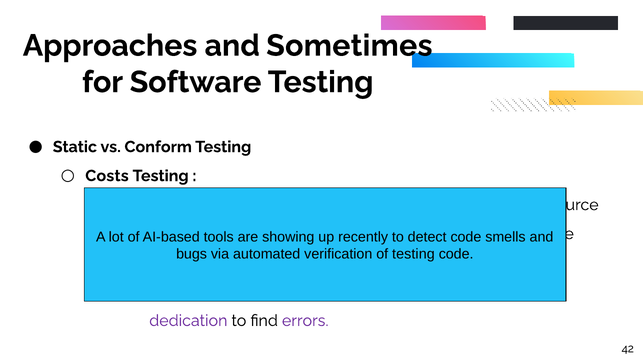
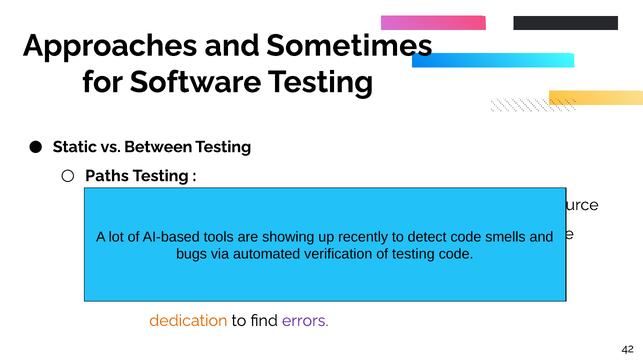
Conform: Conform -> Between
Costs: Costs -> Paths
dedication colour: purple -> orange
